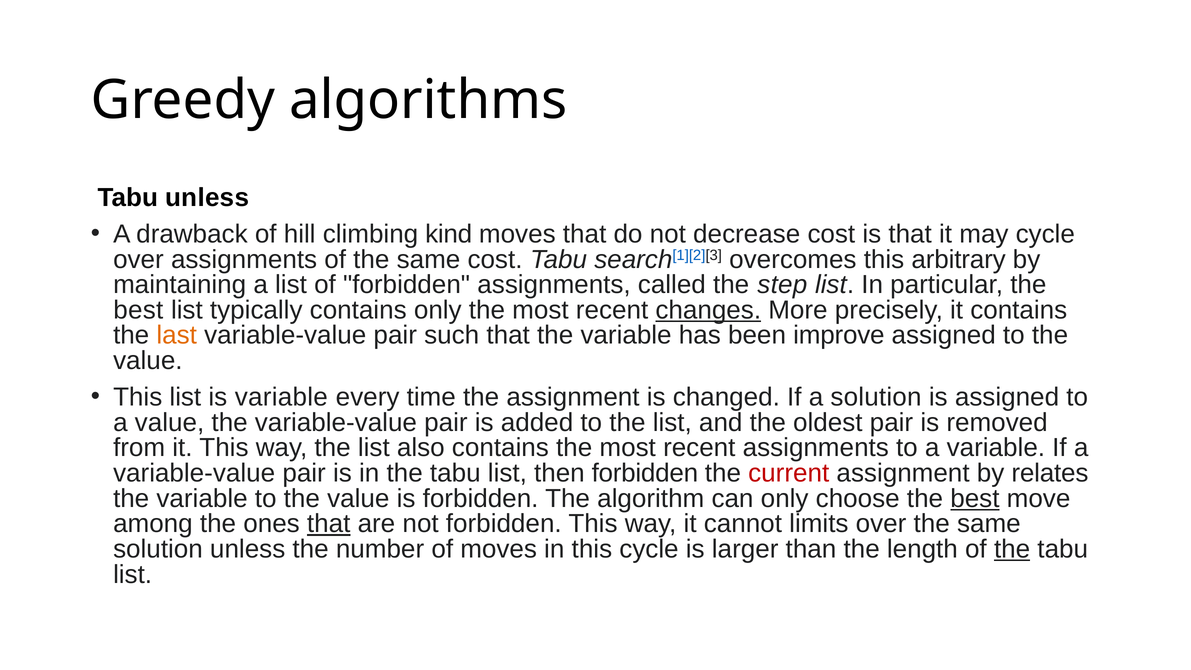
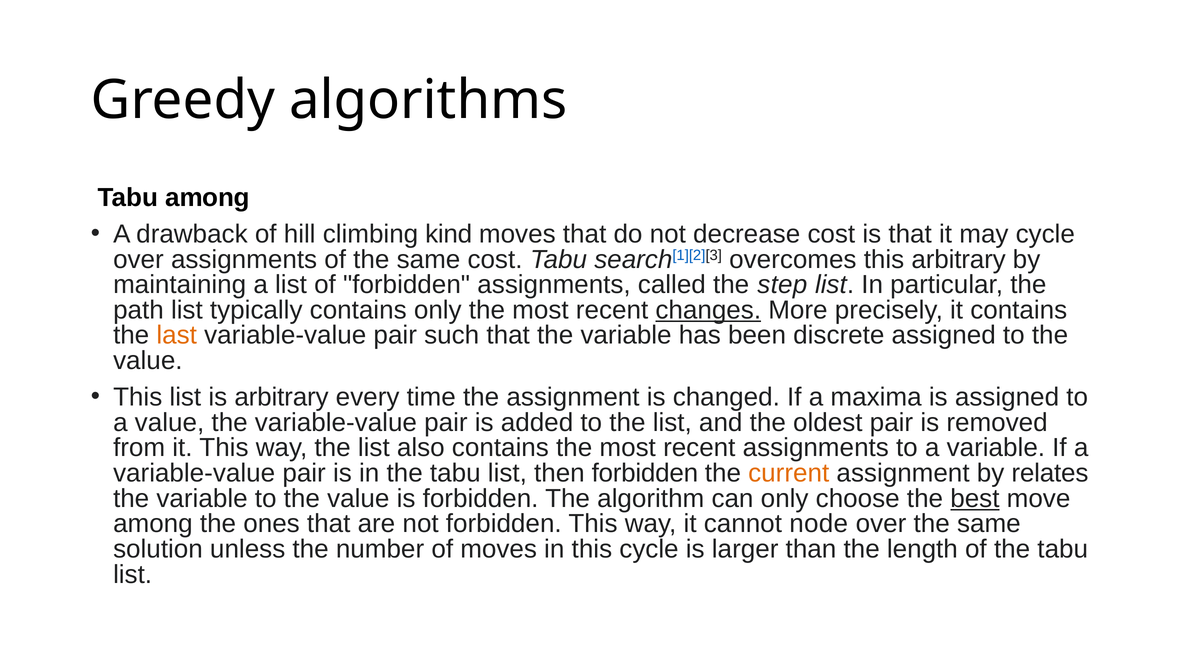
Tabu unless: unless -> among
best at (138, 310): best -> path
improve: improve -> discrete
is variable: variable -> arbitrary
a solution: solution -> maxima
current colour: red -> orange
that at (329, 524) underline: present -> none
limits: limits -> node
the at (1012, 549) underline: present -> none
